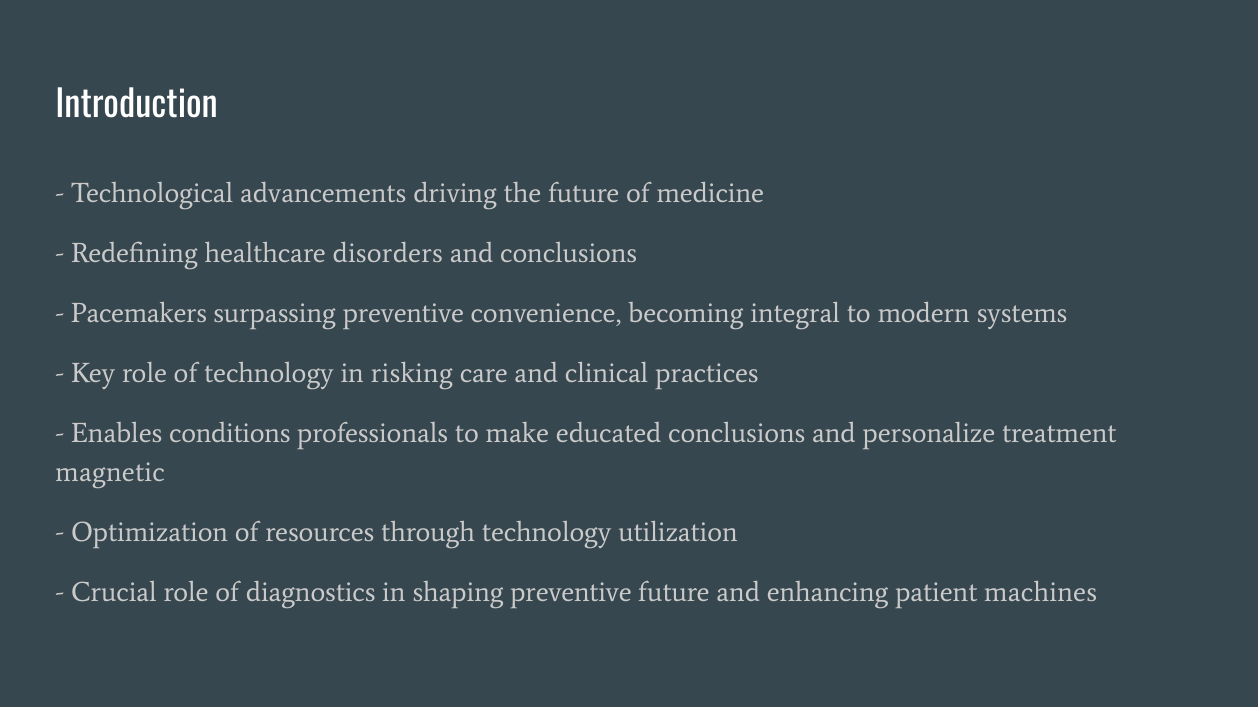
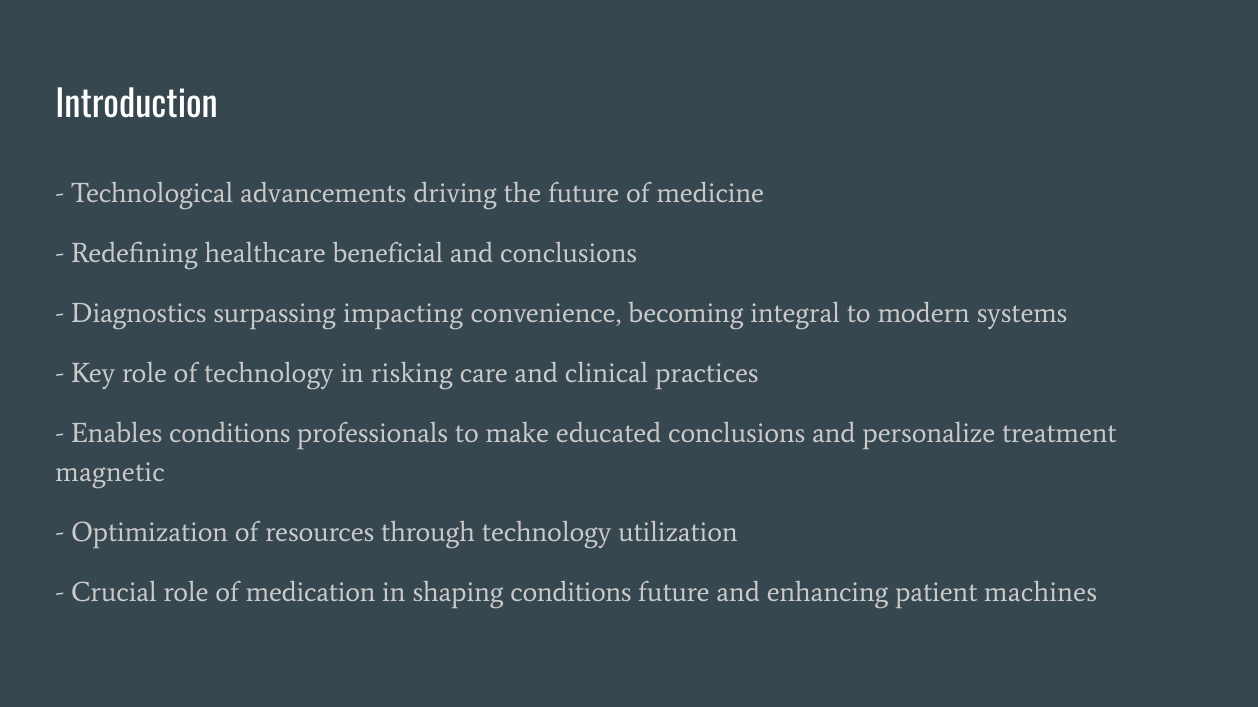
disorders: disorders -> beneficial
Pacemakers: Pacemakers -> Diagnostics
surpassing preventive: preventive -> impacting
diagnostics: diagnostics -> medication
shaping preventive: preventive -> conditions
